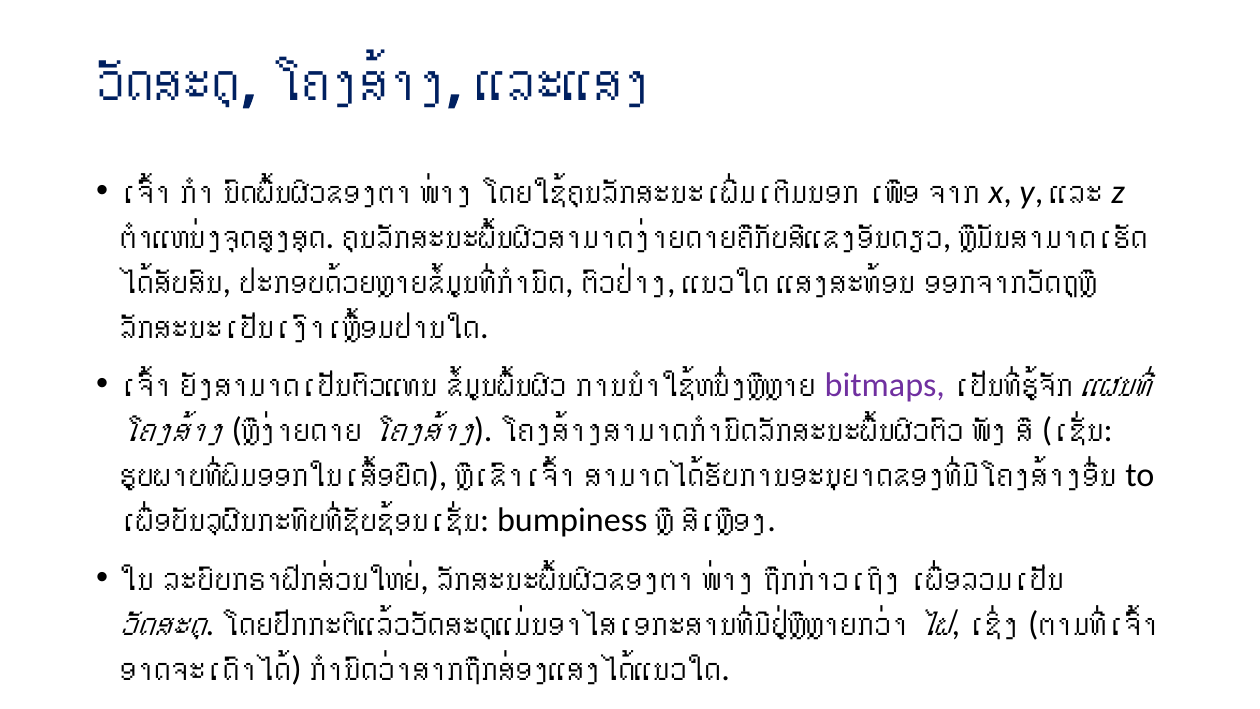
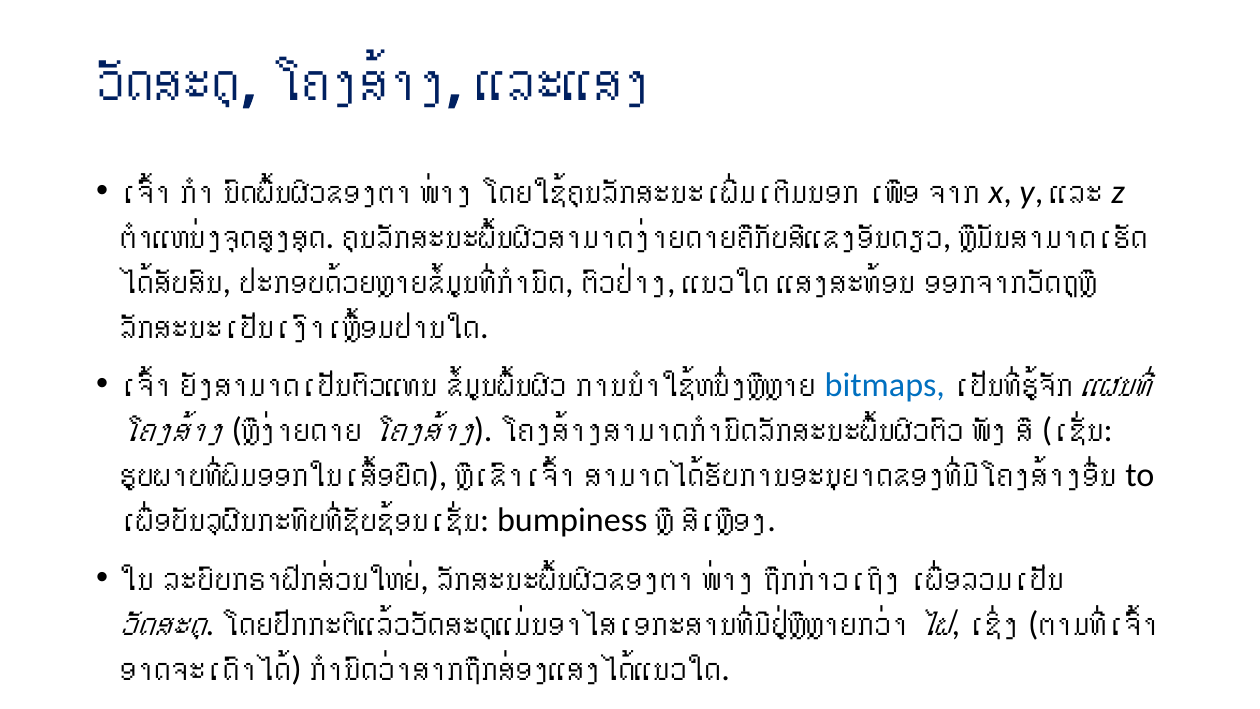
bitmaps colour: purple -> blue
